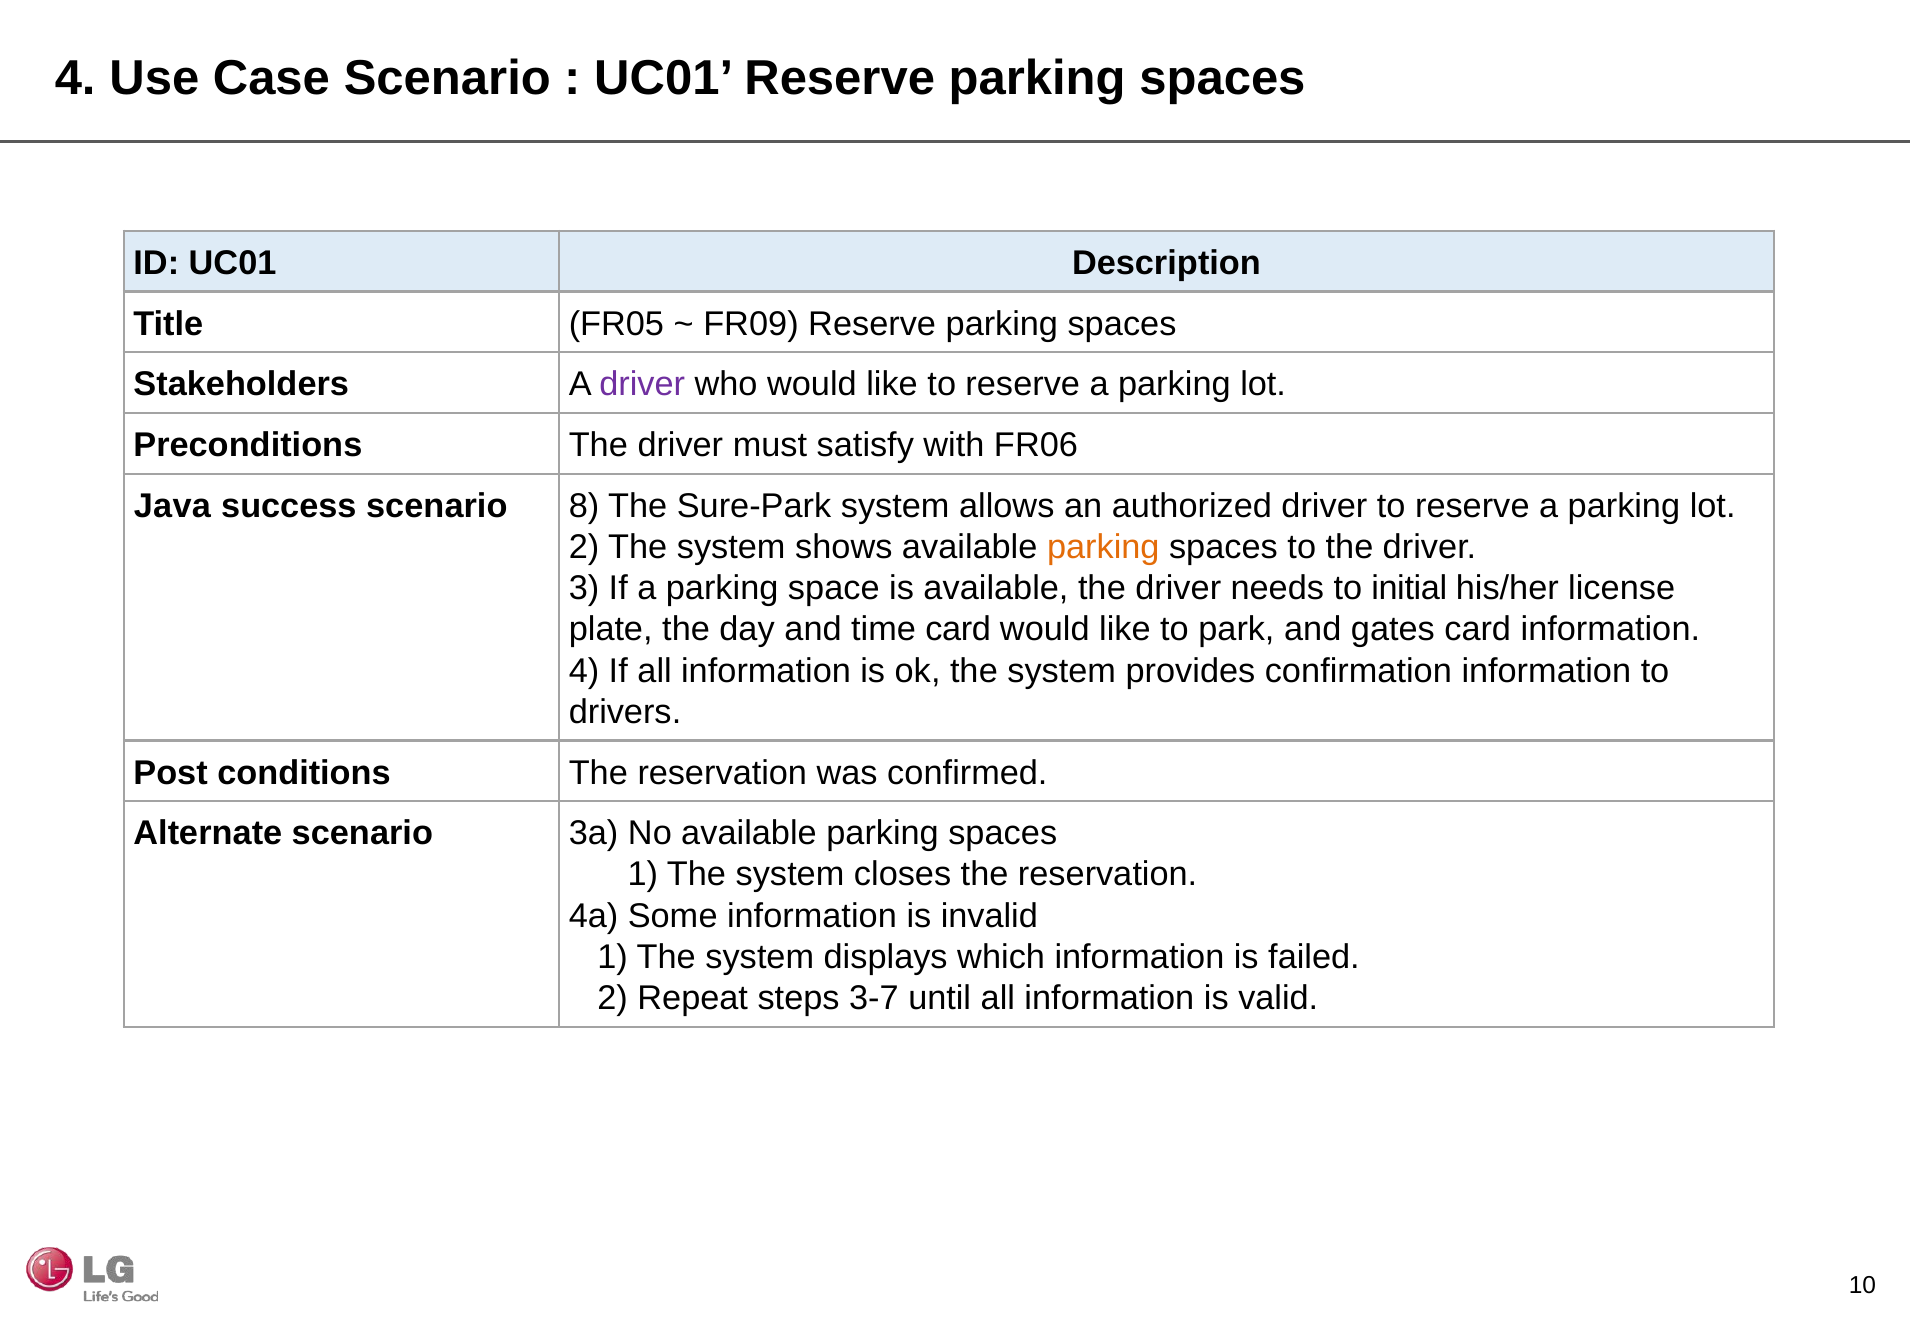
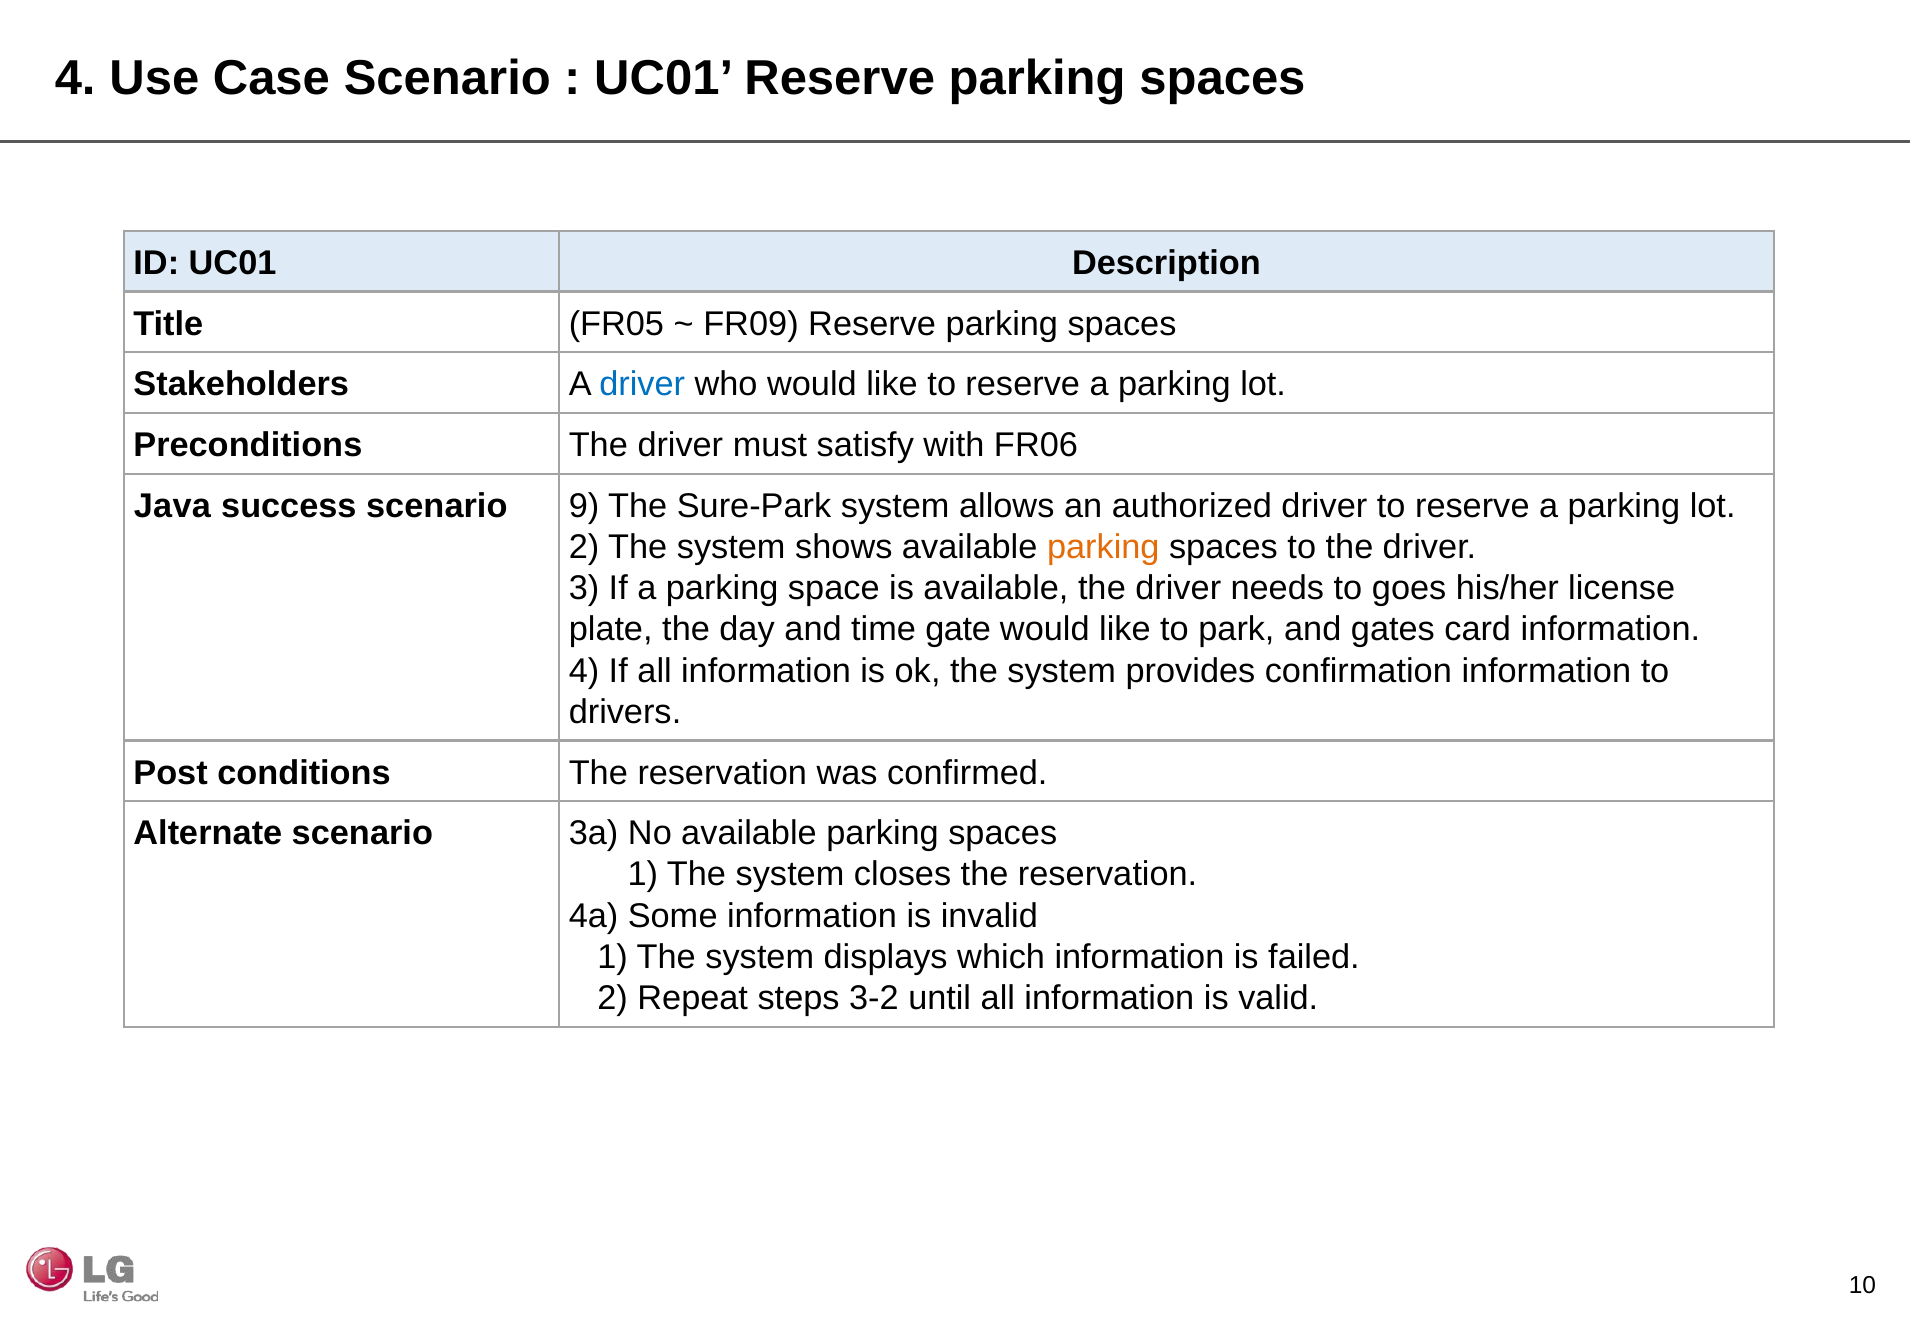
driver at (642, 385) colour: purple -> blue
8: 8 -> 9
initial: initial -> goes
time card: card -> gate
3-7: 3-7 -> 3-2
